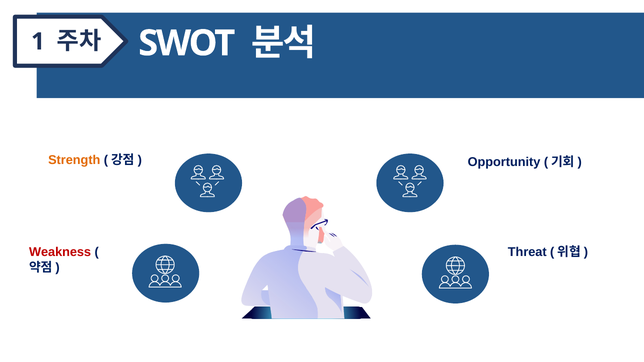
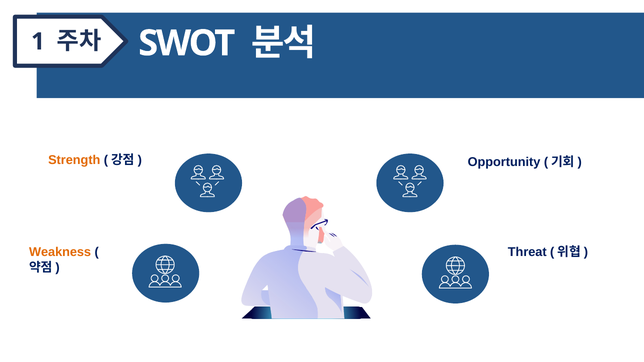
Weakness colour: red -> orange
